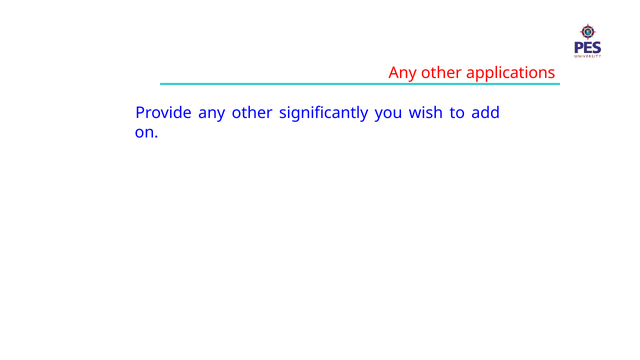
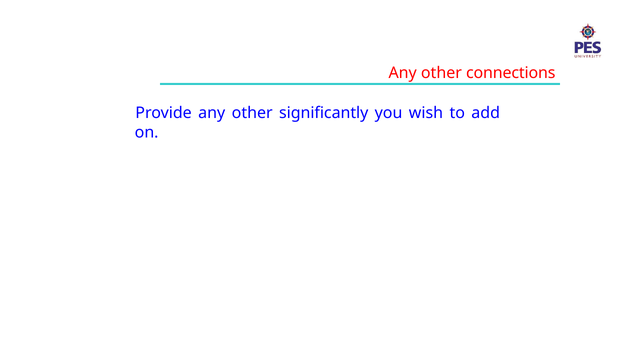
applications: applications -> connections
